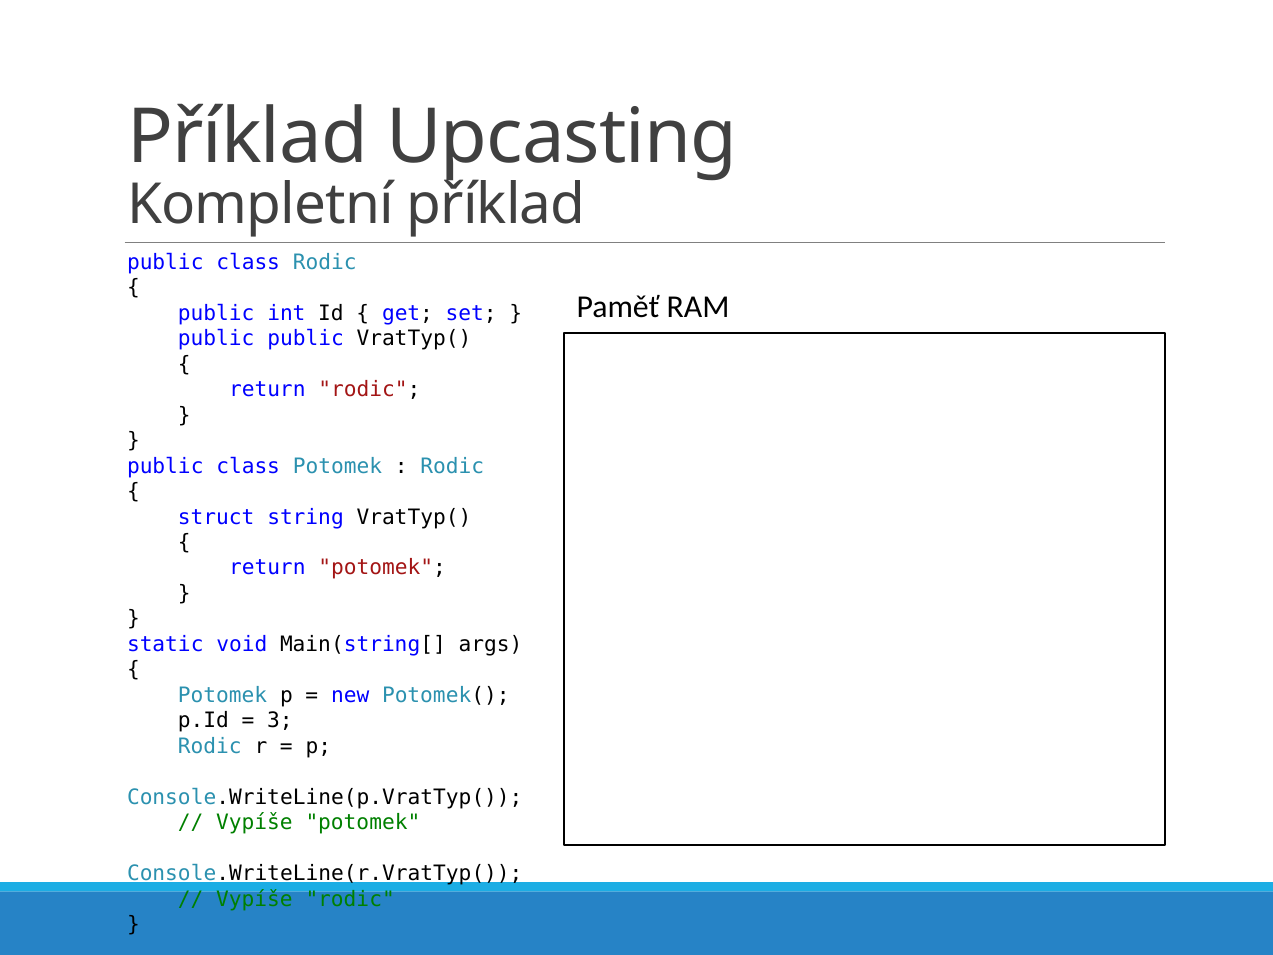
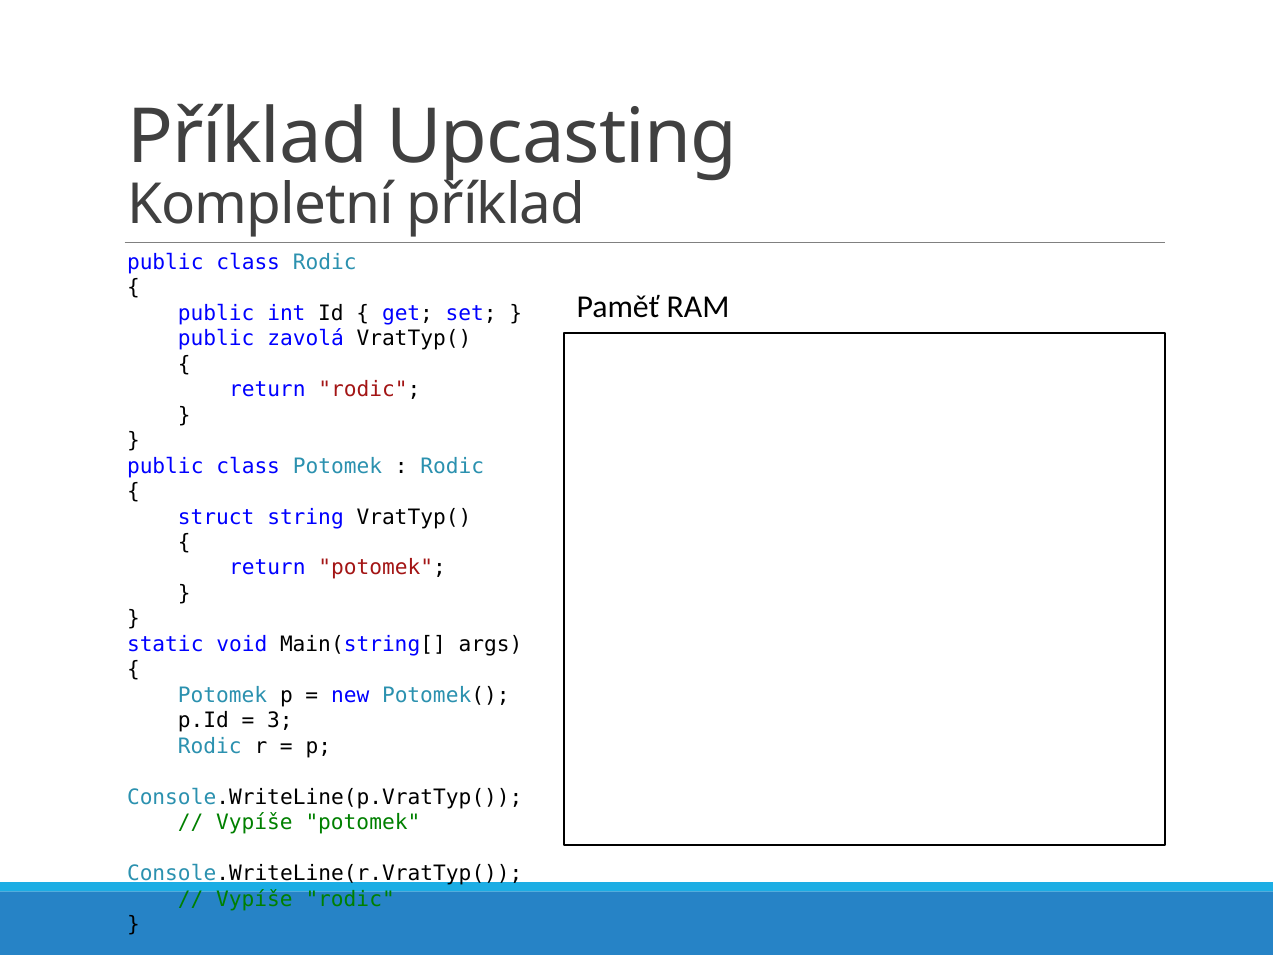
public public: public -> zavolá
